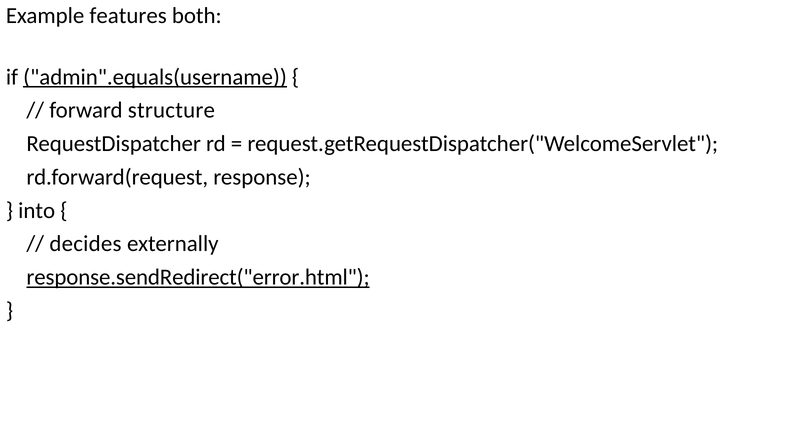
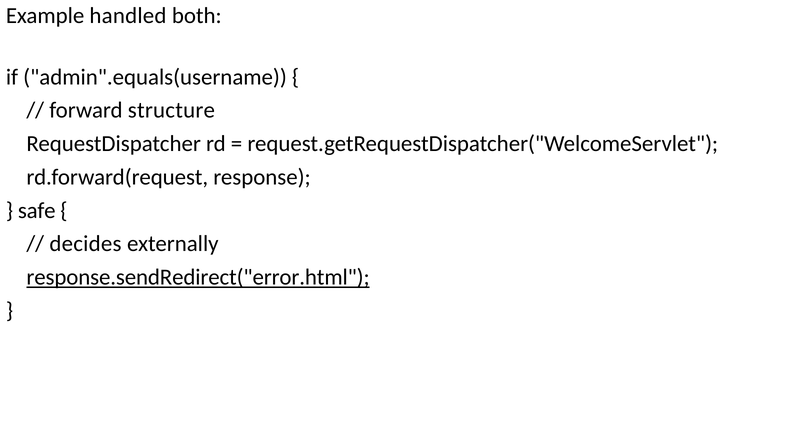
features: features -> handled
admin".equals(username underline: present -> none
into: into -> safe
